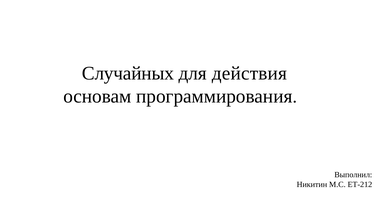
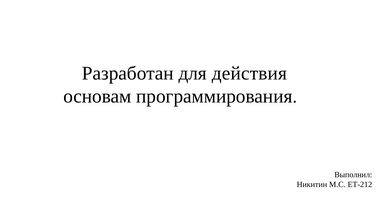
Случайных: Случайных -> Разработан
